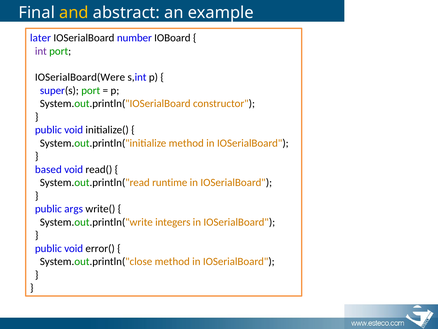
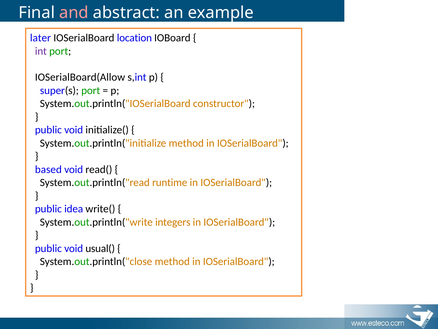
and colour: yellow -> pink
number: number -> location
IOSerialBoard(Were: IOSerialBoard(Were -> IOSerialBoard(Allow
args: args -> idea
error(: error( -> usual(
